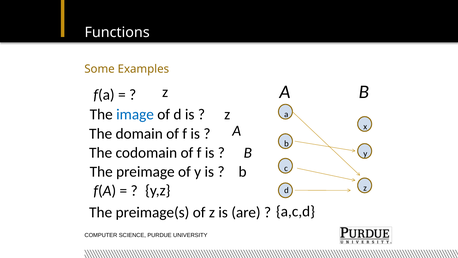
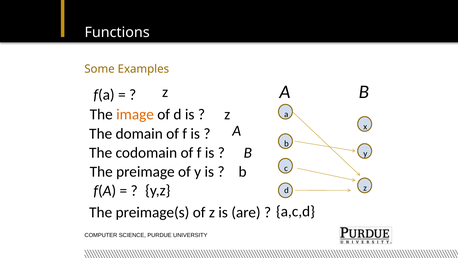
image colour: blue -> orange
